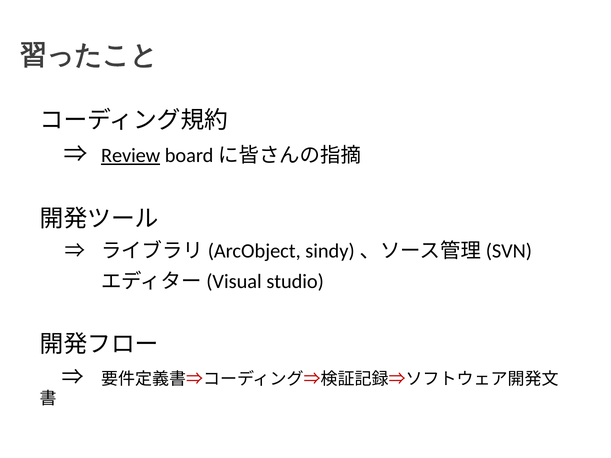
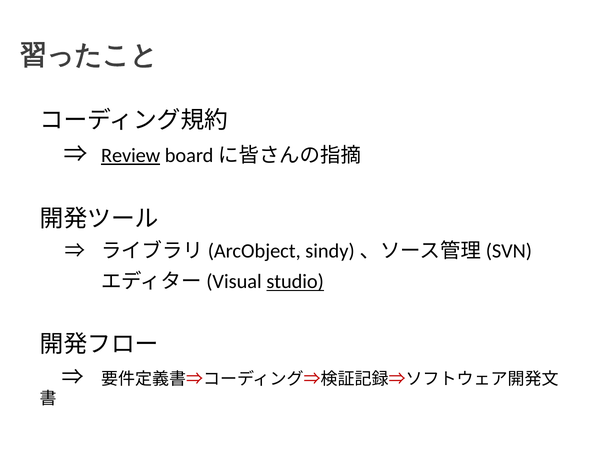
studio underline: none -> present
